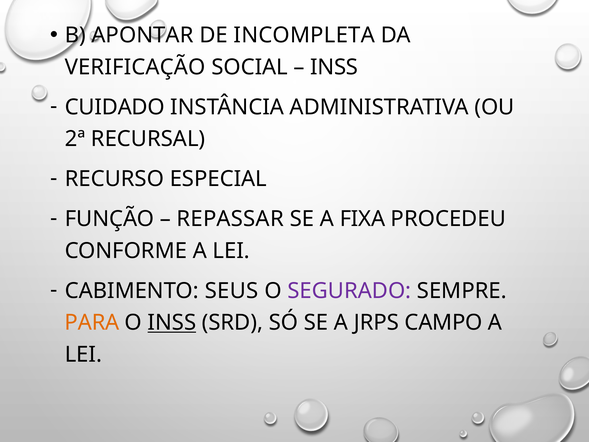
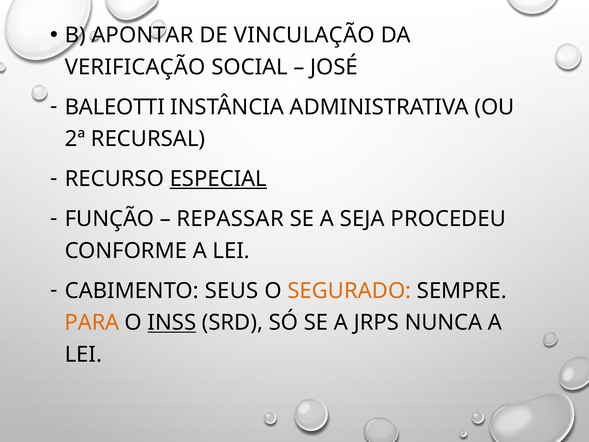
INCOMPLETA: INCOMPLETA -> VINCULAÇÃO
INSS at (334, 67): INSS -> JOSÉ
CUIDADO: CUIDADO -> BALEOTTI
ESPECIAL underline: none -> present
FIXA: FIXA -> SEJA
SEGURADO colour: purple -> orange
CAMPO: CAMPO -> NUNCA
